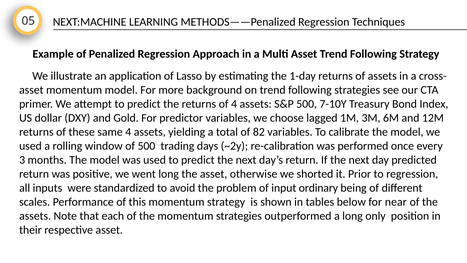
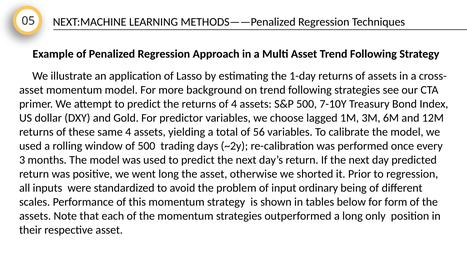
82: 82 -> 56
near: near -> form
